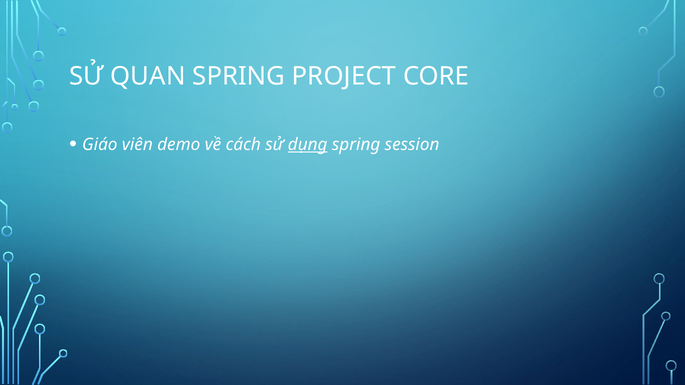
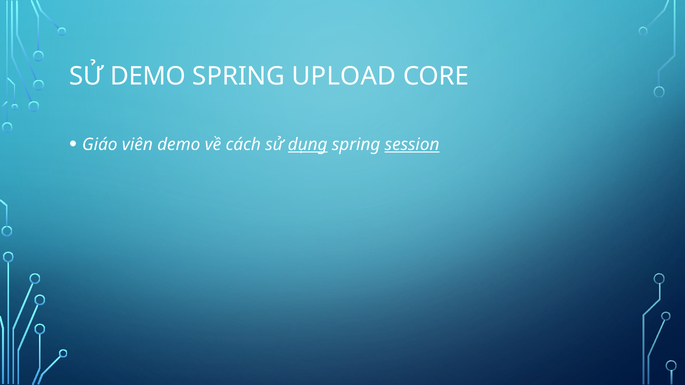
SỬ QUAN: QUAN -> DEMO
PROJECT: PROJECT -> UPLOAD
session underline: none -> present
